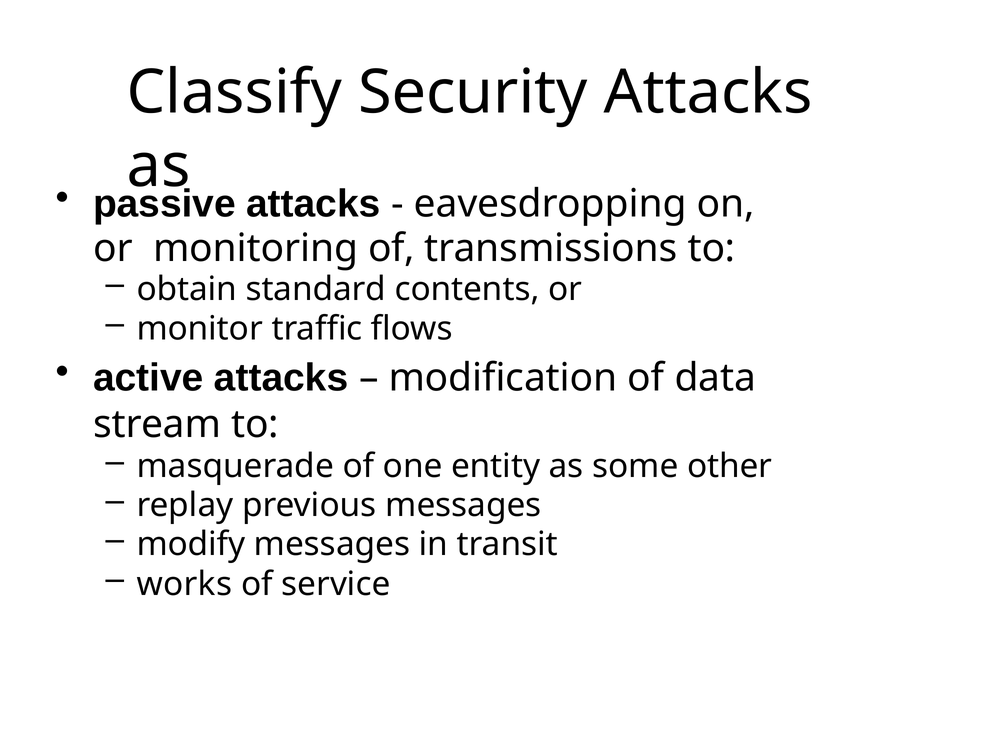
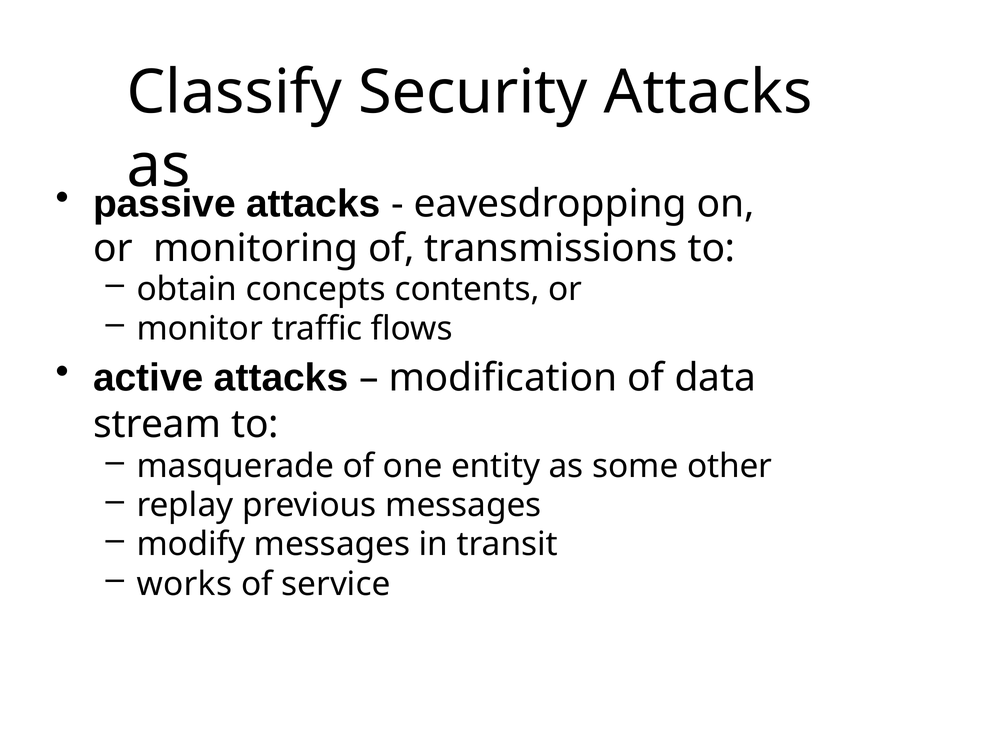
standard: standard -> concepts
